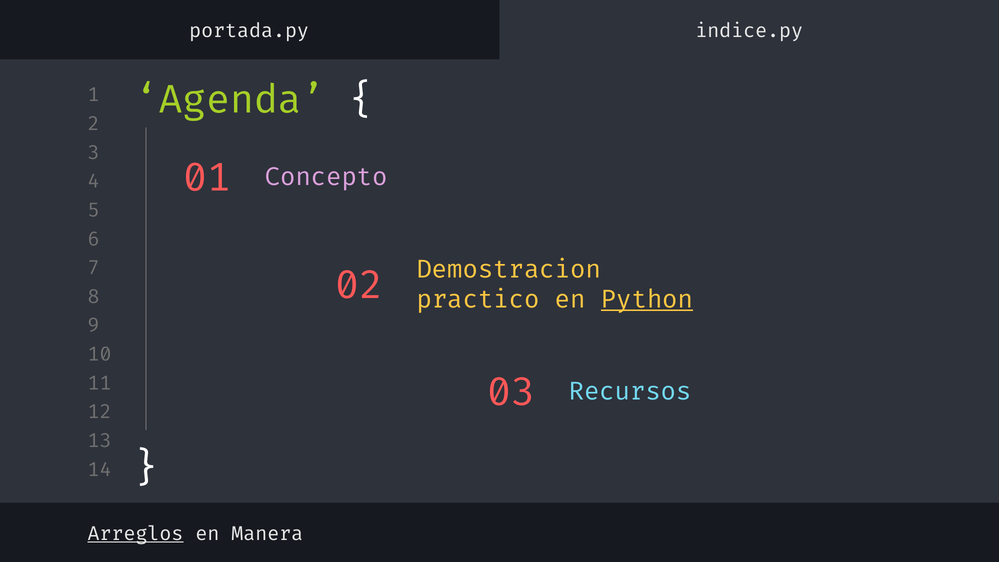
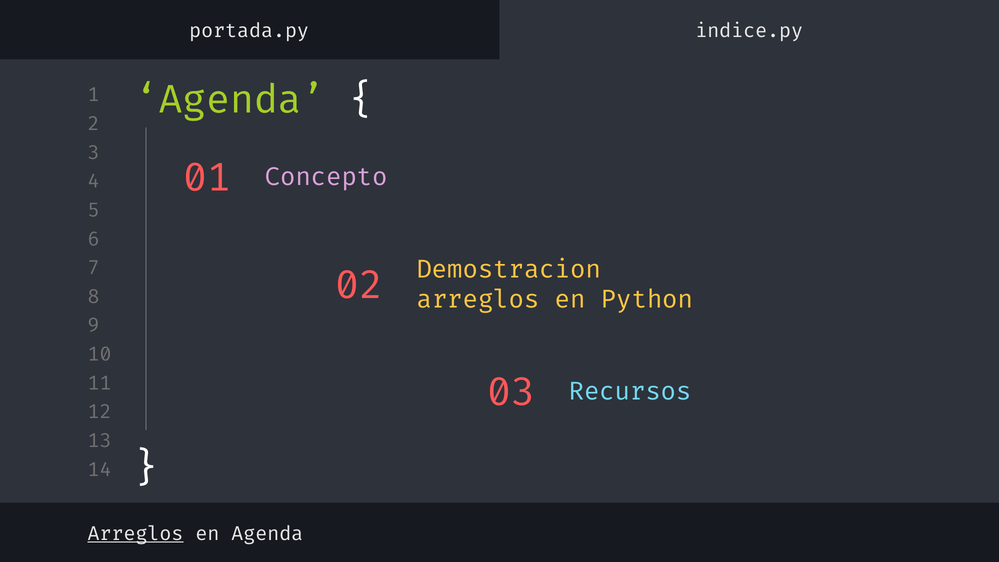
practico at (478, 300): practico -> arreglos
Python underline: present -> none
en Manera: Manera -> Agenda
